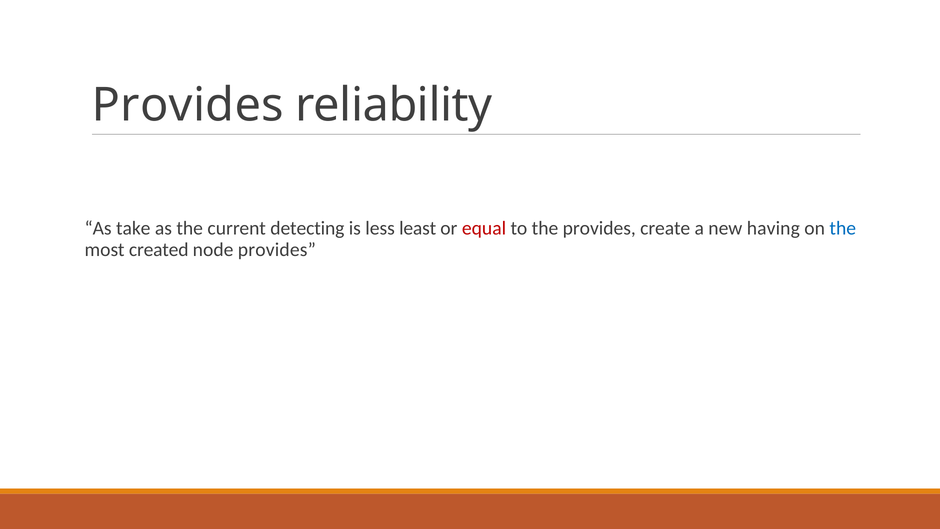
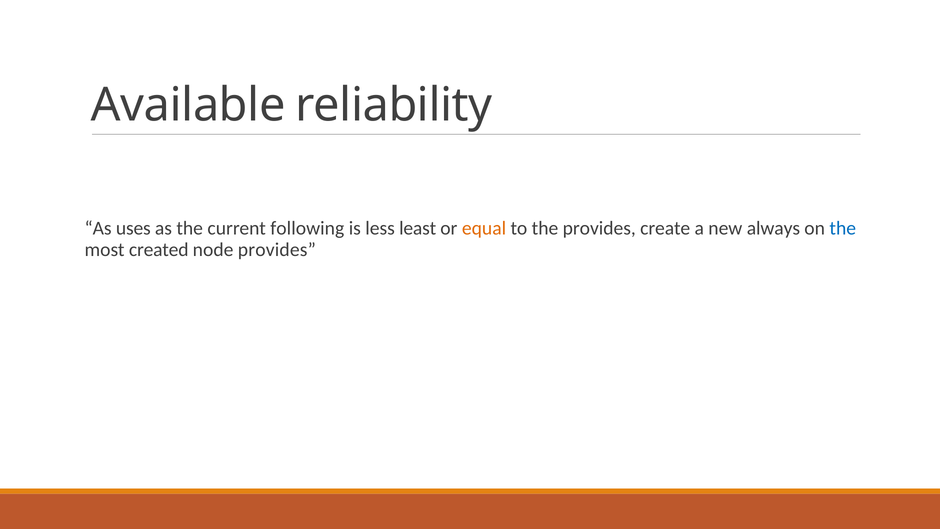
Provides at (188, 105): Provides -> Available
take: take -> uses
detecting: detecting -> following
equal colour: red -> orange
having: having -> always
